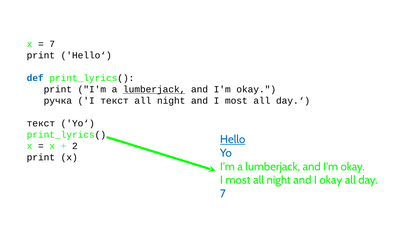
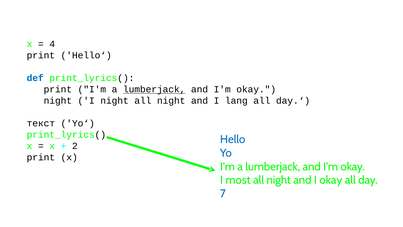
7 at (52, 44): 7 -> 4
ручка at (58, 101): ручка -> night
I текст: текст -> night
and I most: most -> lang
Hello underline: present -> none
